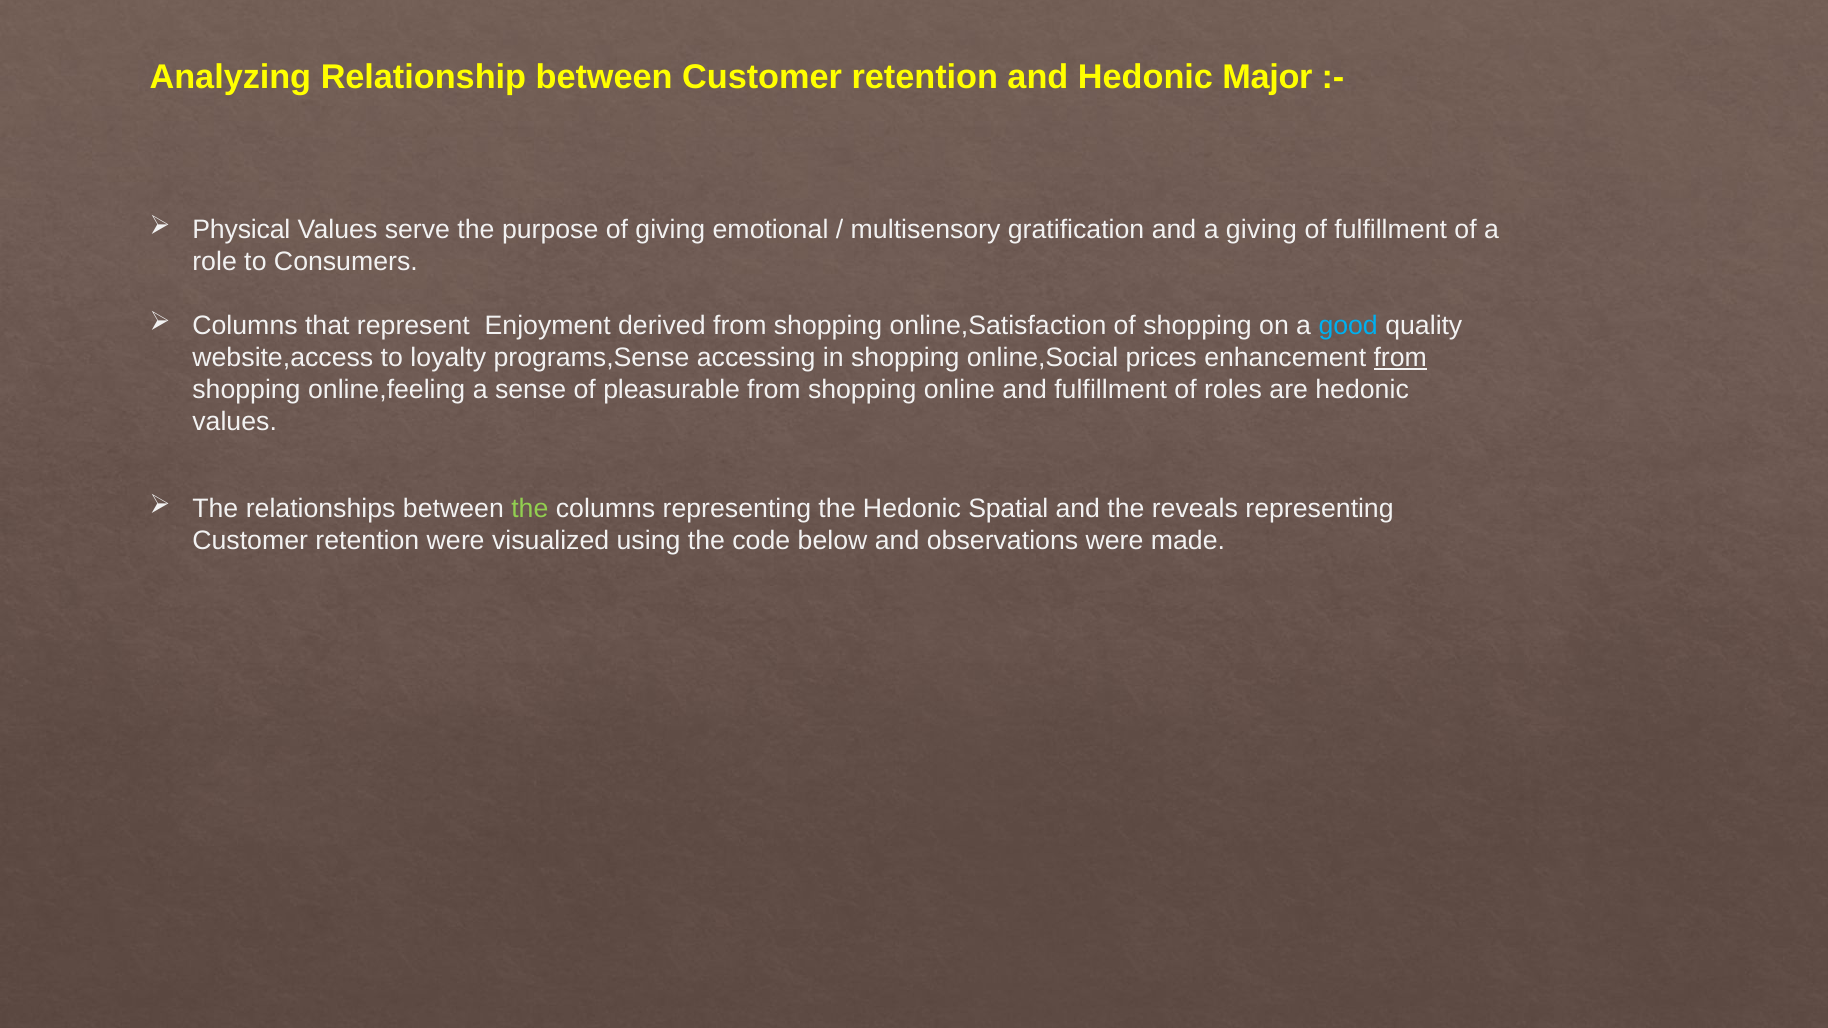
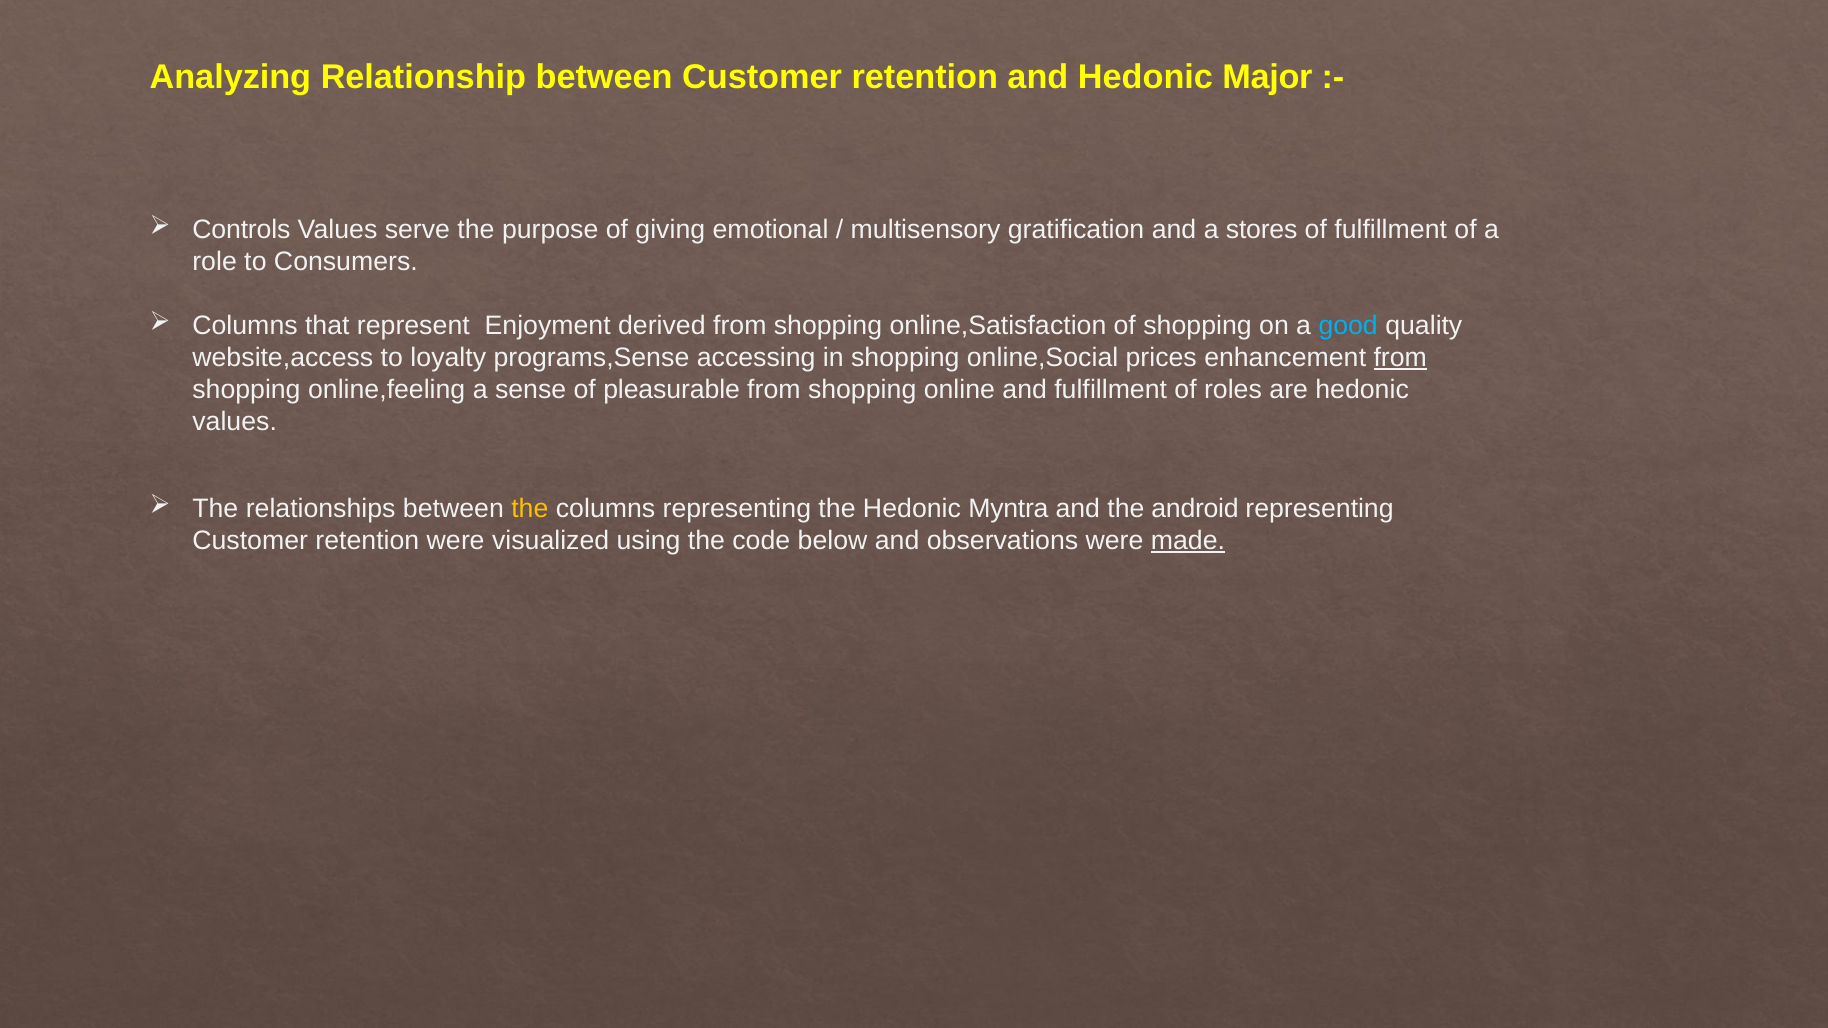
Physical: Physical -> Controls
a giving: giving -> stores
the at (530, 509) colour: light green -> yellow
Spatial: Spatial -> Myntra
reveals: reveals -> android
made underline: none -> present
